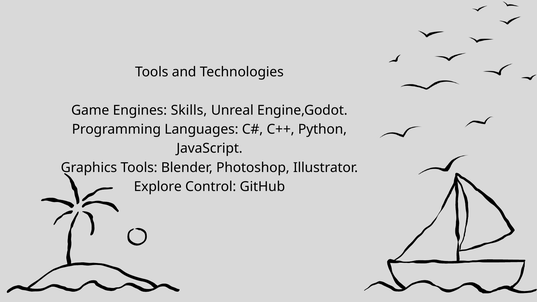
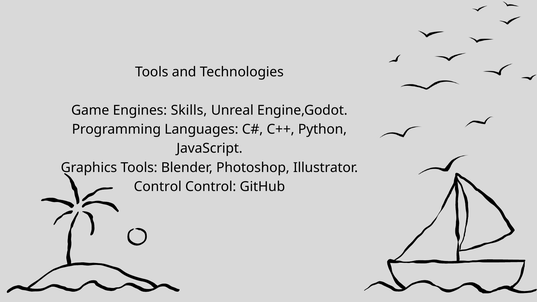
Explore at (158, 187): Explore -> Control
